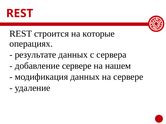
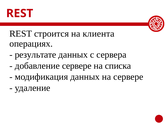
которые: которые -> клиента
нашем: нашем -> списка
